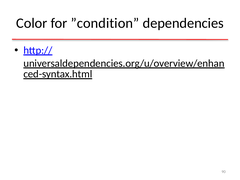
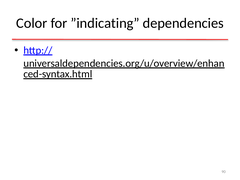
”condition: ”condition -> ”indicating
